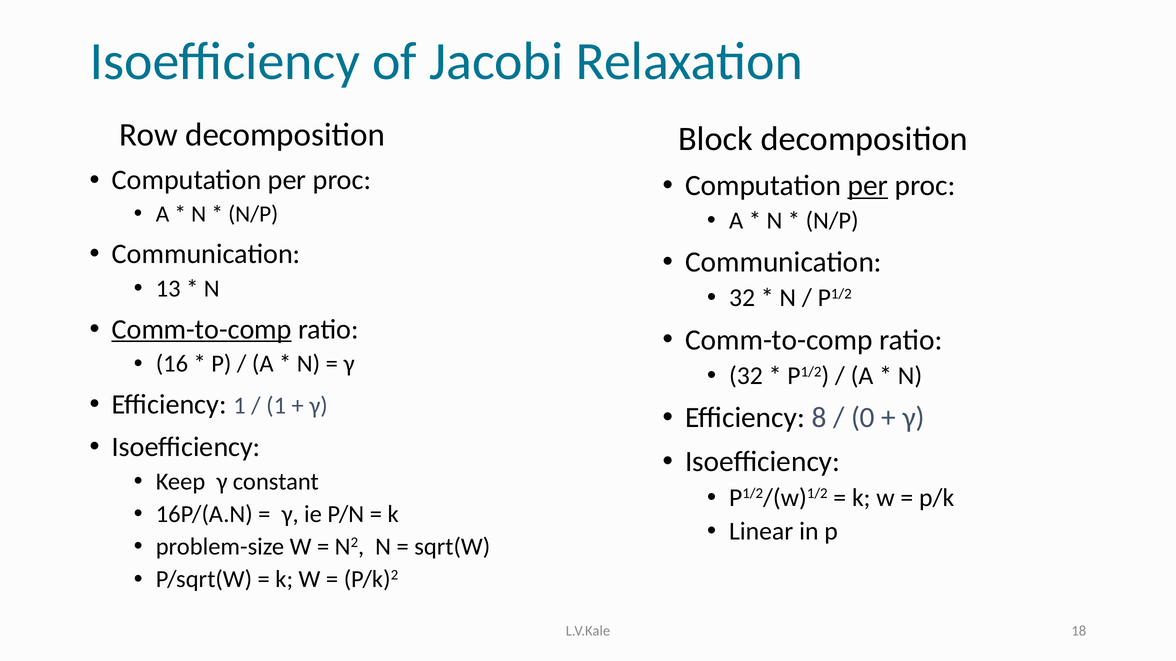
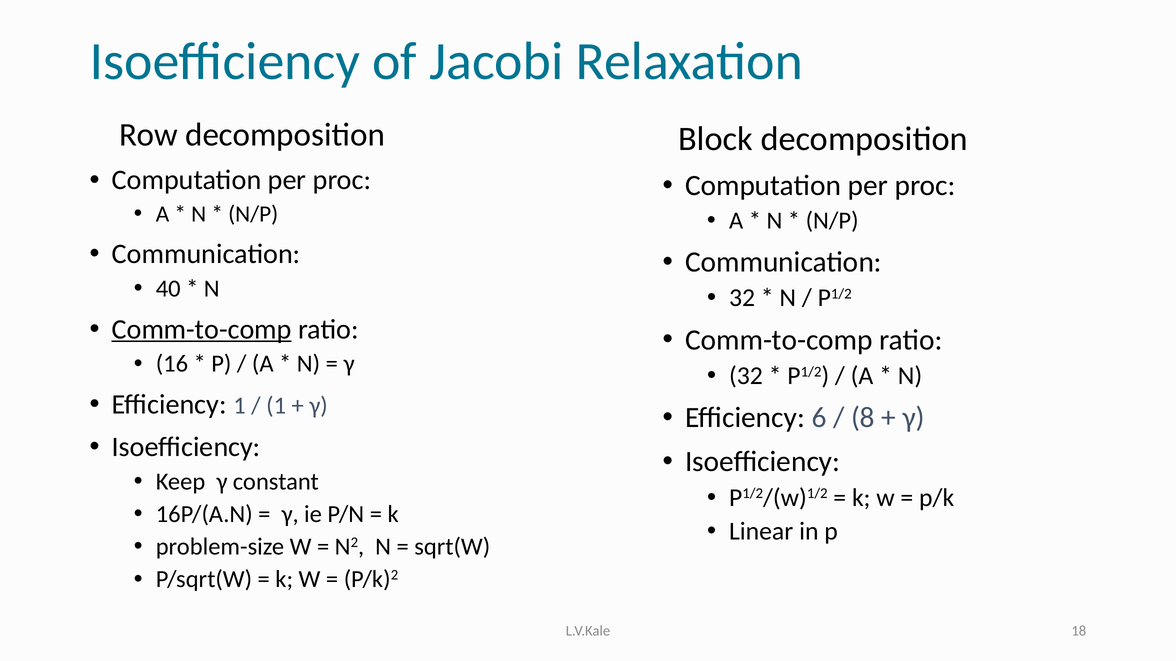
per at (868, 186) underline: present -> none
13: 13 -> 40
8: 8 -> 6
0: 0 -> 8
